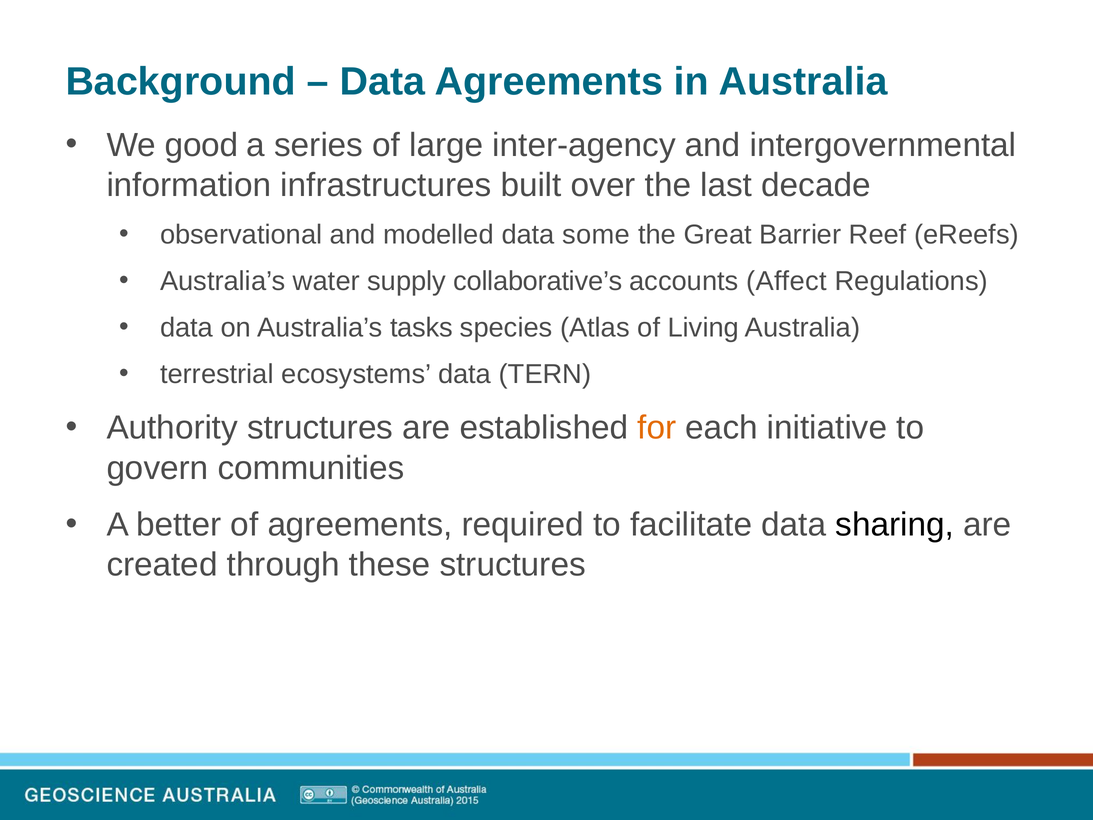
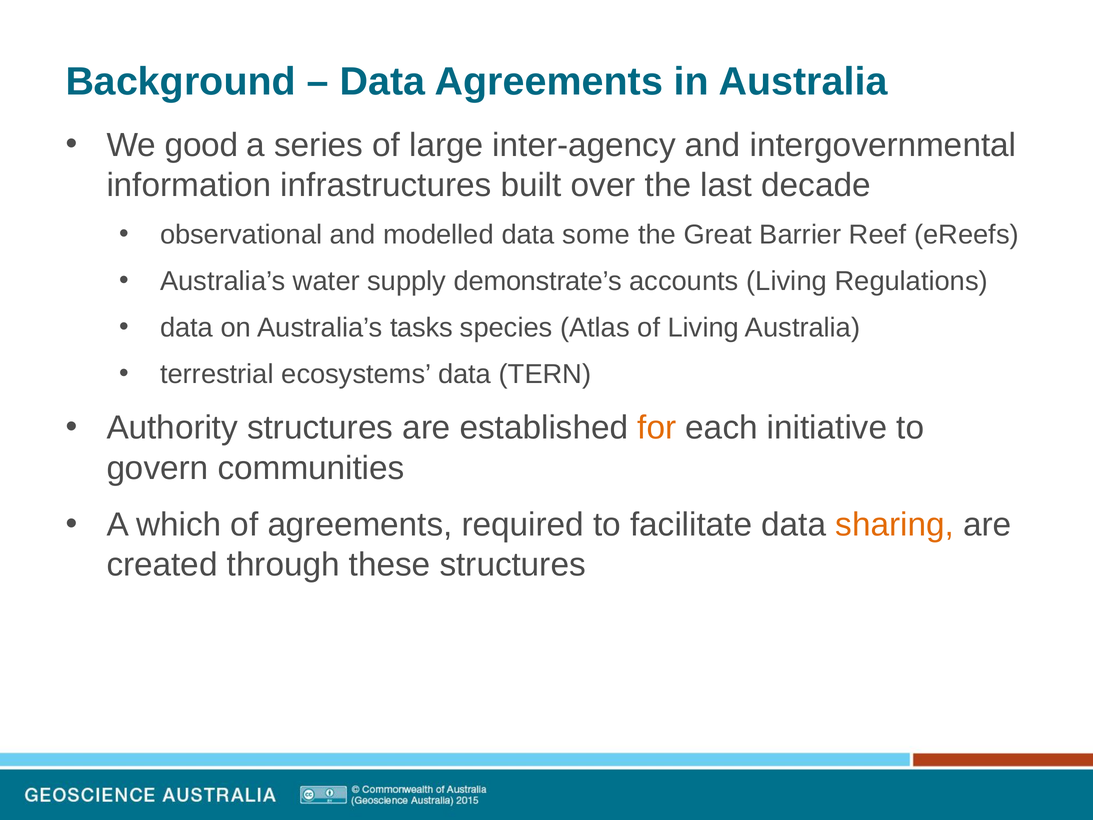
collaborative’s: collaborative’s -> demonstrate’s
accounts Affect: Affect -> Living
better: better -> which
sharing colour: black -> orange
